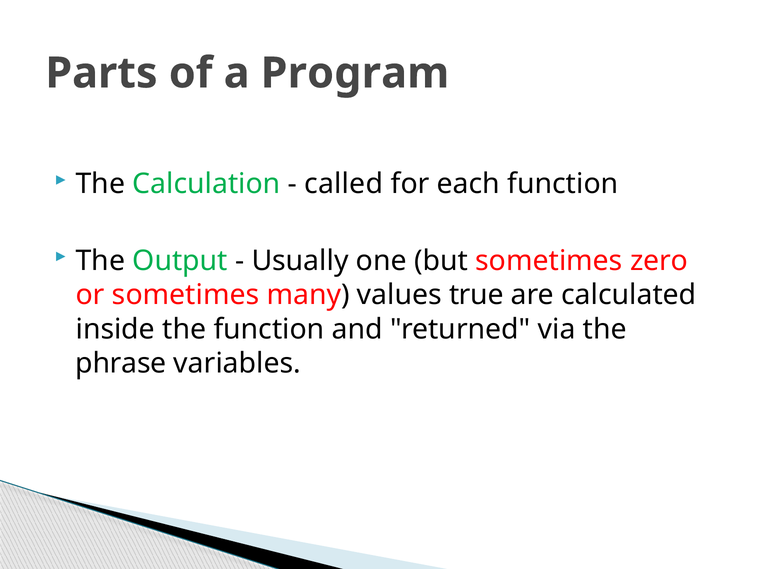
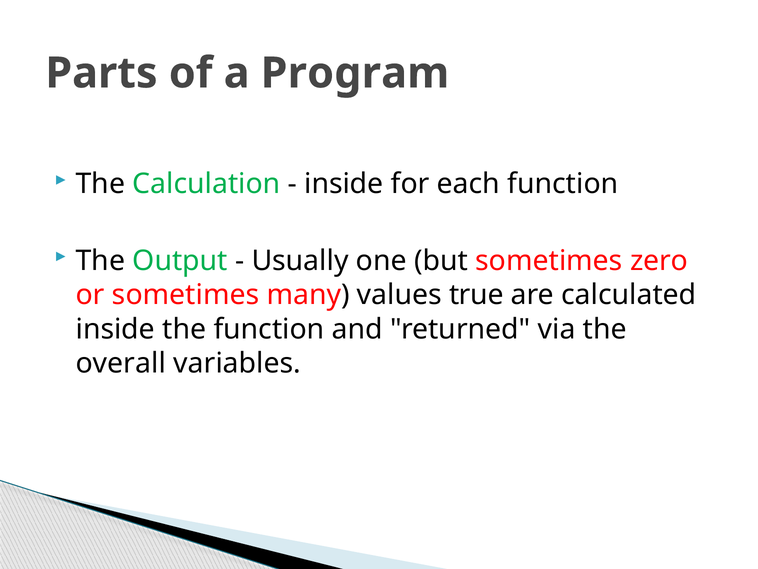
called at (344, 184): called -> inside
phrase: phrase -> overall
